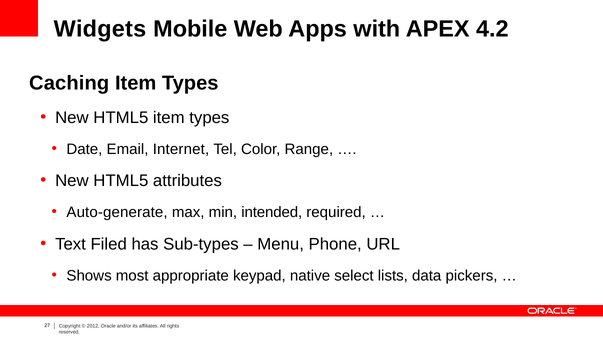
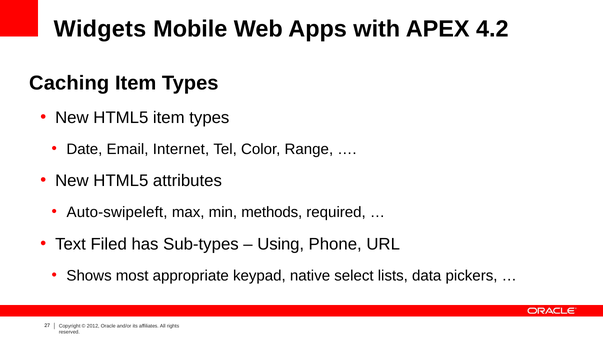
Auto-generate: Auto-generate -> Auto-swipeleft
intended: intended -> methods
Menu: Menu -> Using
